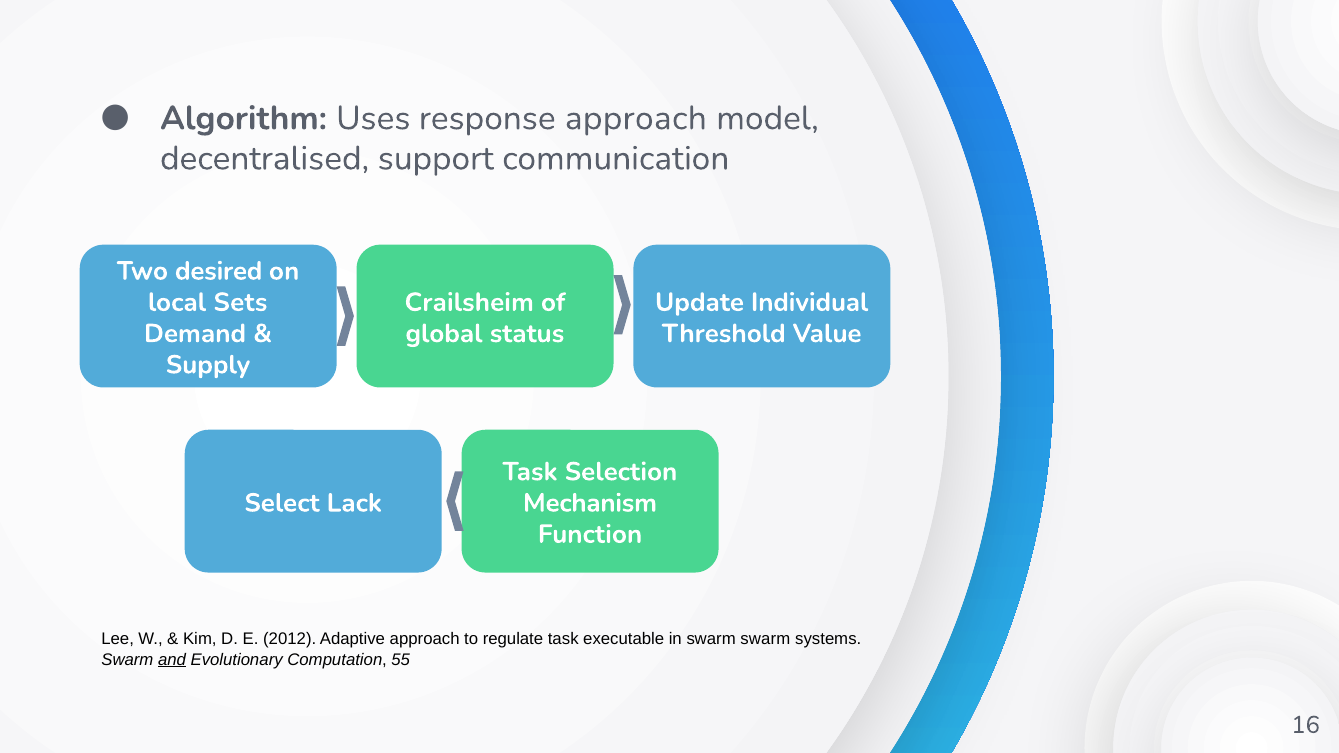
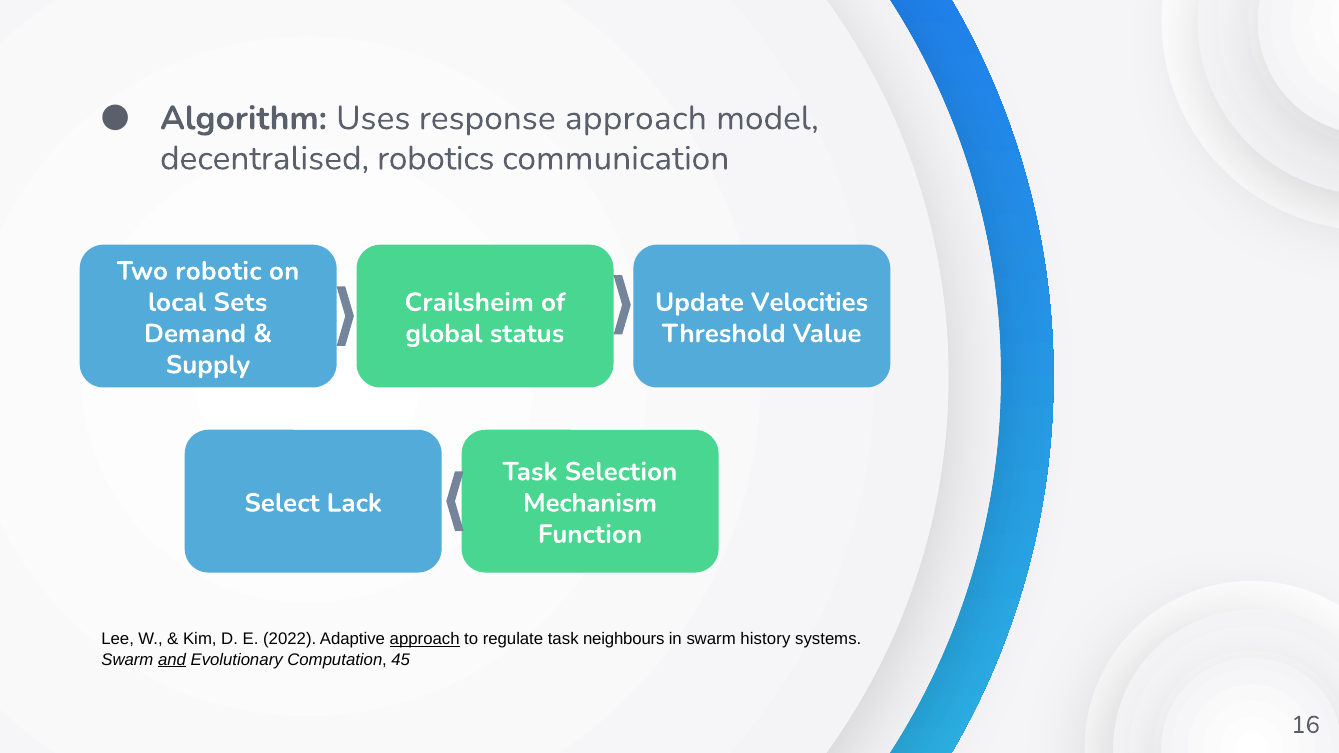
support: support -> robotics
desired: desired -> robotic
Individual: Individual -> Velocities
2012: 2012 -> 2022
approach at (425, 640) underline: none -> present
executable: executable -> neighbours
swarm swarm: swarm -> history
55: 55 -> 45
